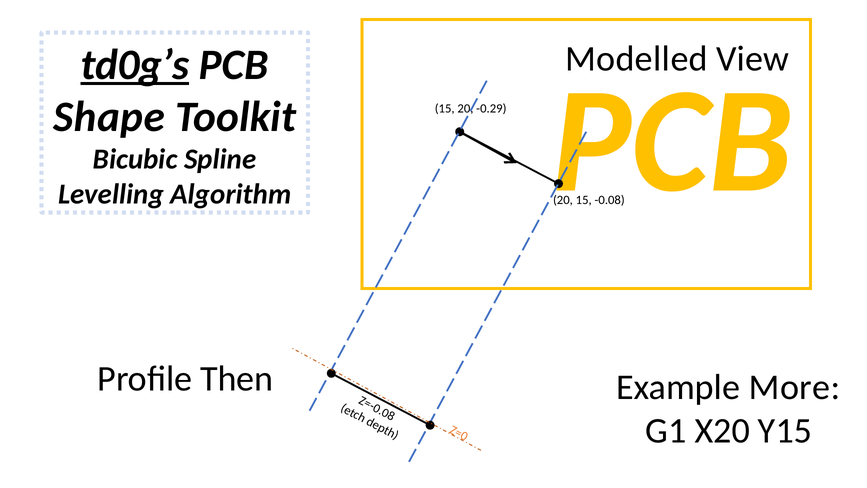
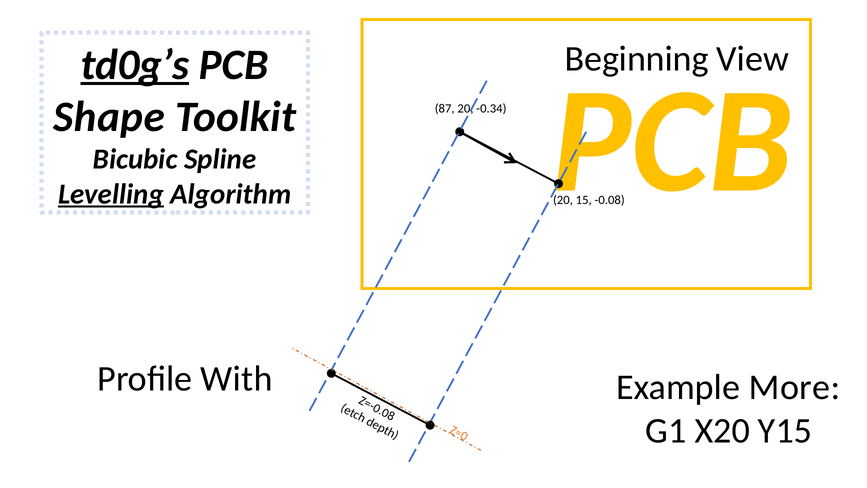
Modelled: Modelled -> Beginning
15 at (445, 109): 15 -> 87
-0.29: -0.29 -> -0.34
Levelling underline: none -> present
Then: Then -> With
